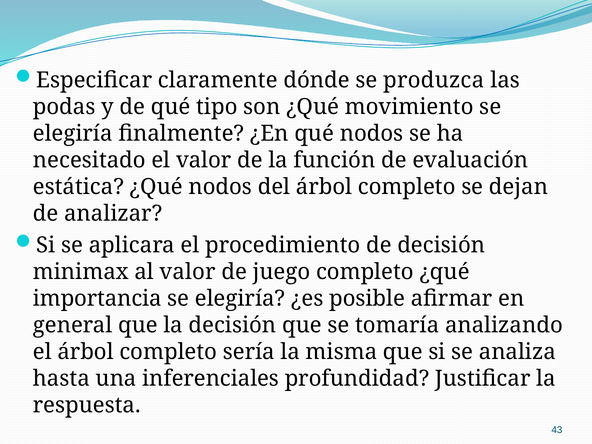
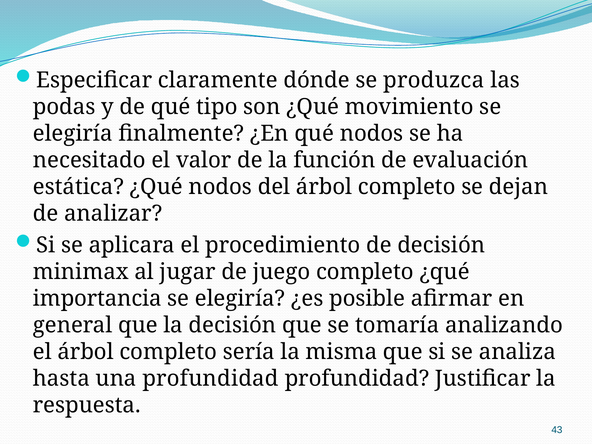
al valor: valor -> jugar
una inferenciales: inferenciales -> profundidad
